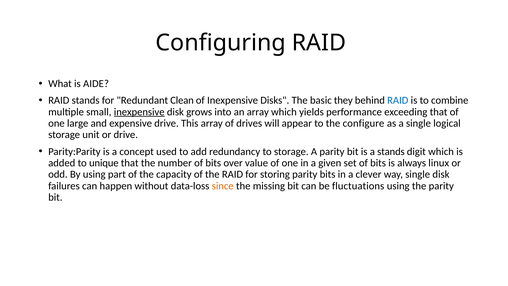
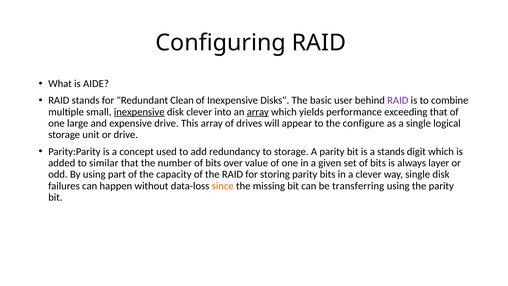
they: they -> user
RAID at (398, 100) colour: blue -> purple
disk grows: grows -> clever
array at (258, 112) underline: none -> present
unique: unique -> similar
linux: linux -> layer
fluctuations: fluctuations -> transferring
